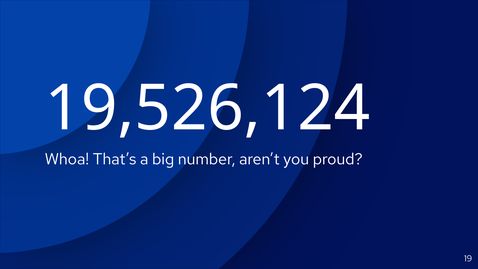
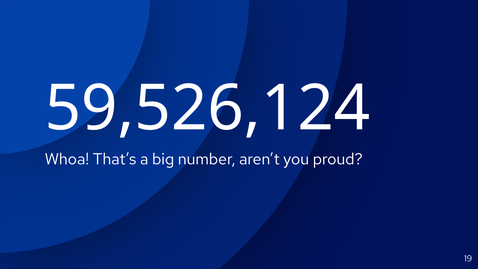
19,526,124: 19,526,124 -> 59,526,124
